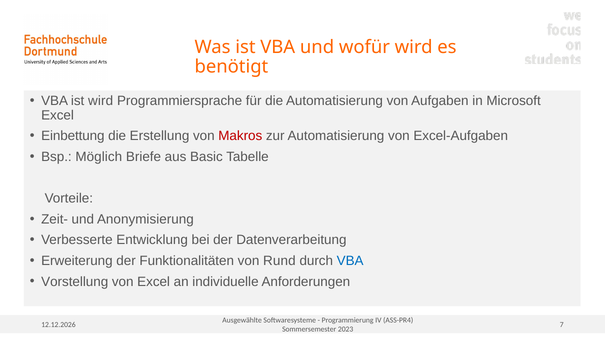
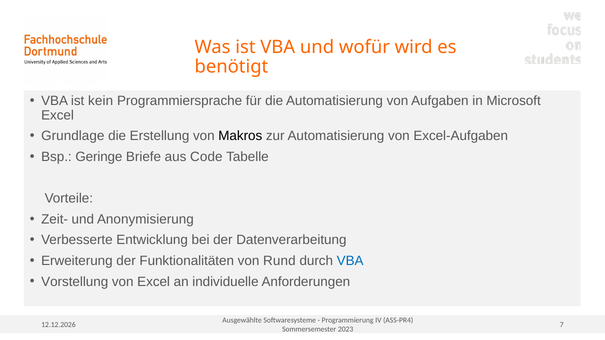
ist wird: wird -> kein
Einbettung: Einbettung -> Grundlage
Makros colour: red -> black
Möglich: Möglich -> Geringe
Basic: Basic -> Code
